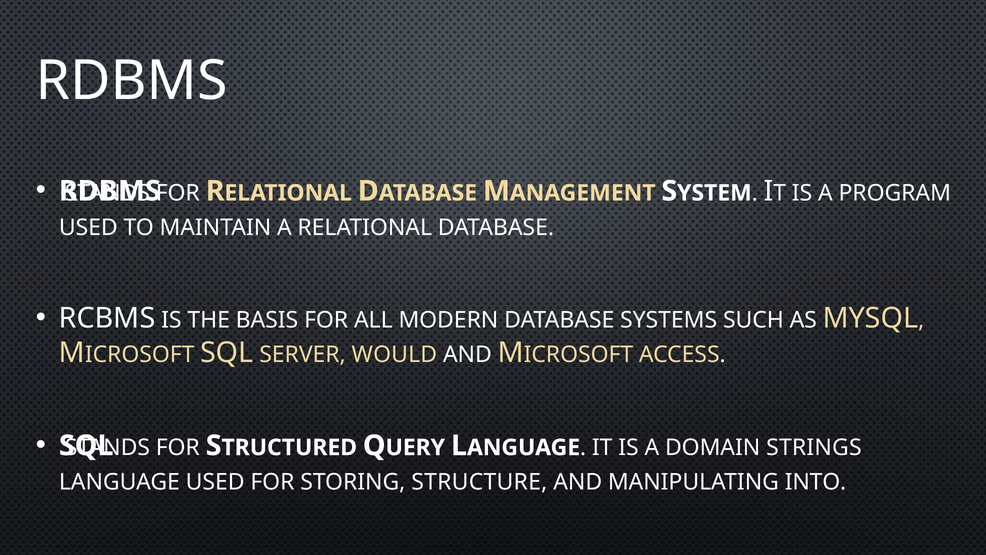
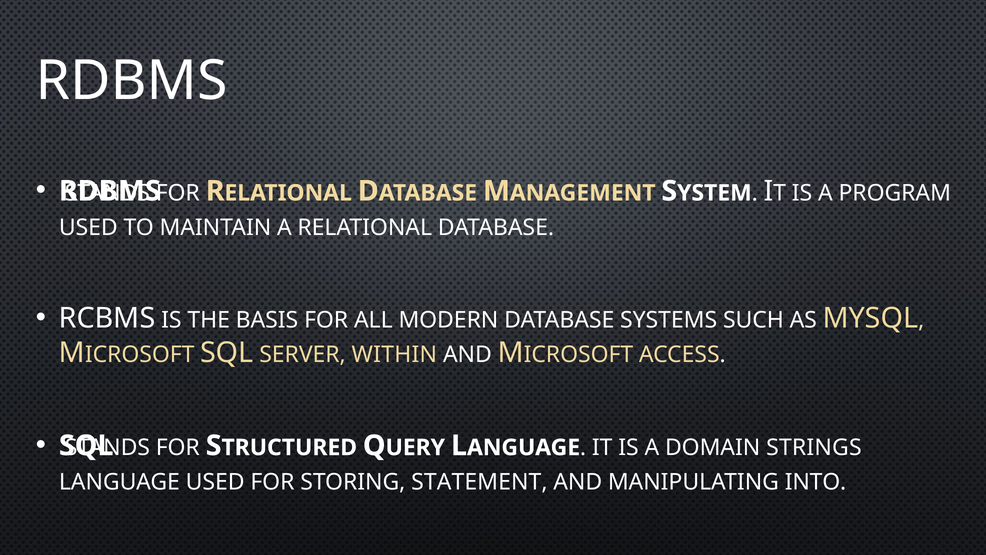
WOULD: WOULD -> WITHIN
STRUCTURE: STRUCTURE -> STATEMENT
